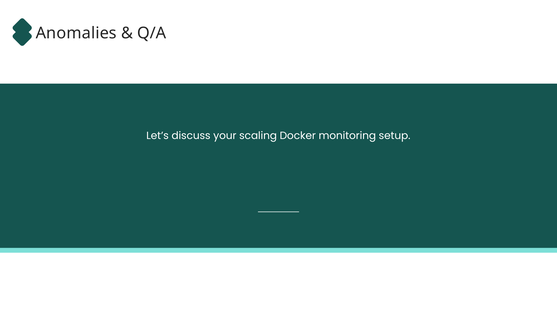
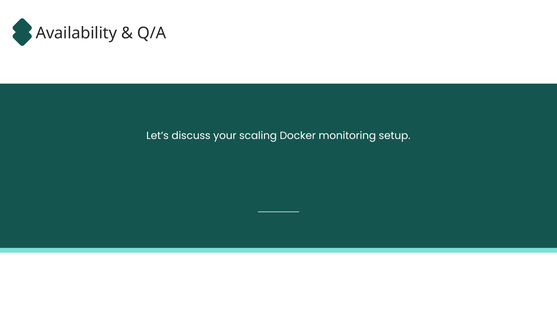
Anomalies: Anomalies -> Availability
